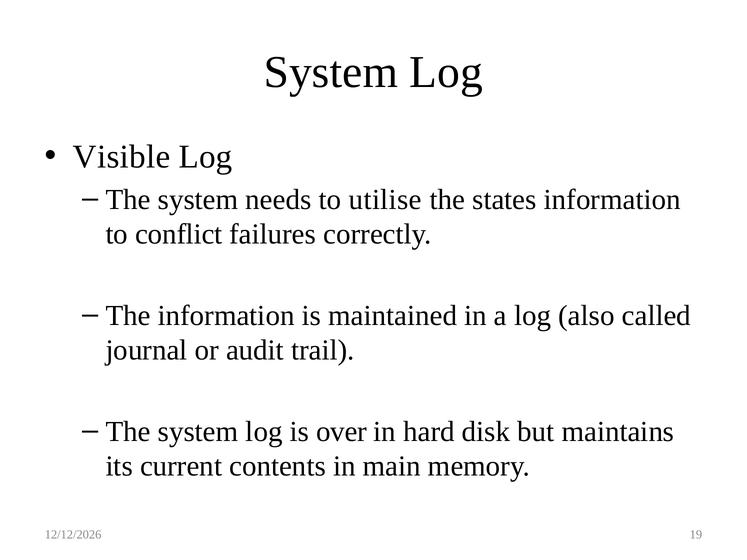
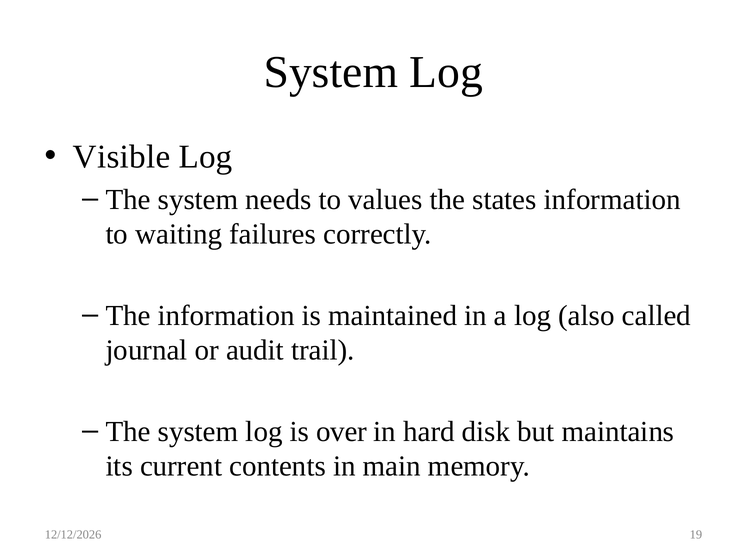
utilise: utilise -> values
conflict: conflict -> waiting
